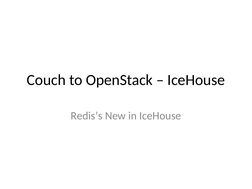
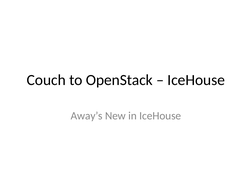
Redis’s: Redis’s -> Away’s
